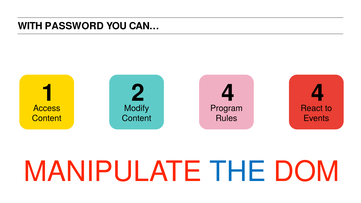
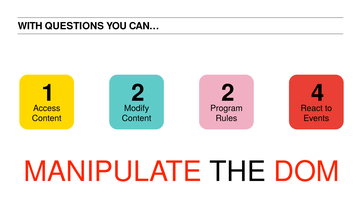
PASSWORD: PASSWORD -> QUESTIONS
2 4: 4 -> 2
THE colour: blue -> black
